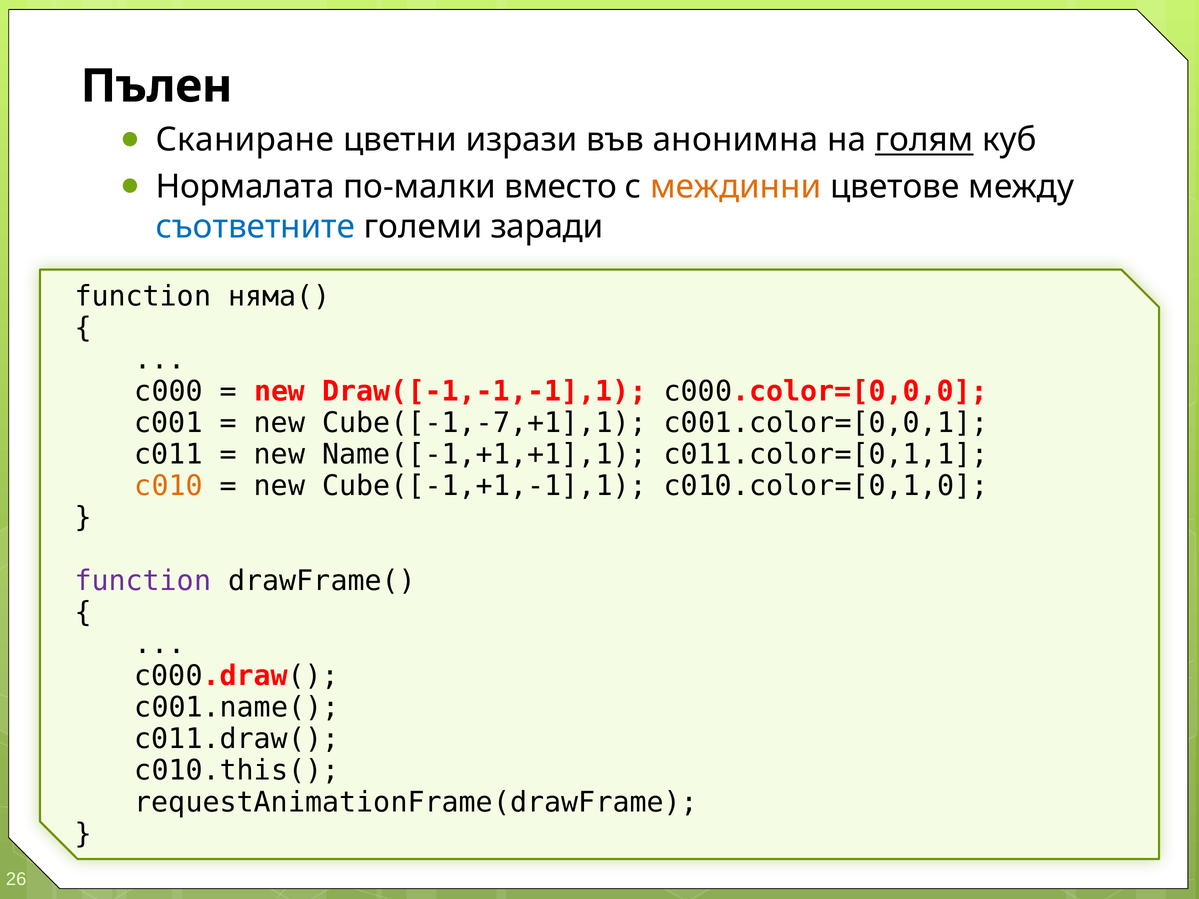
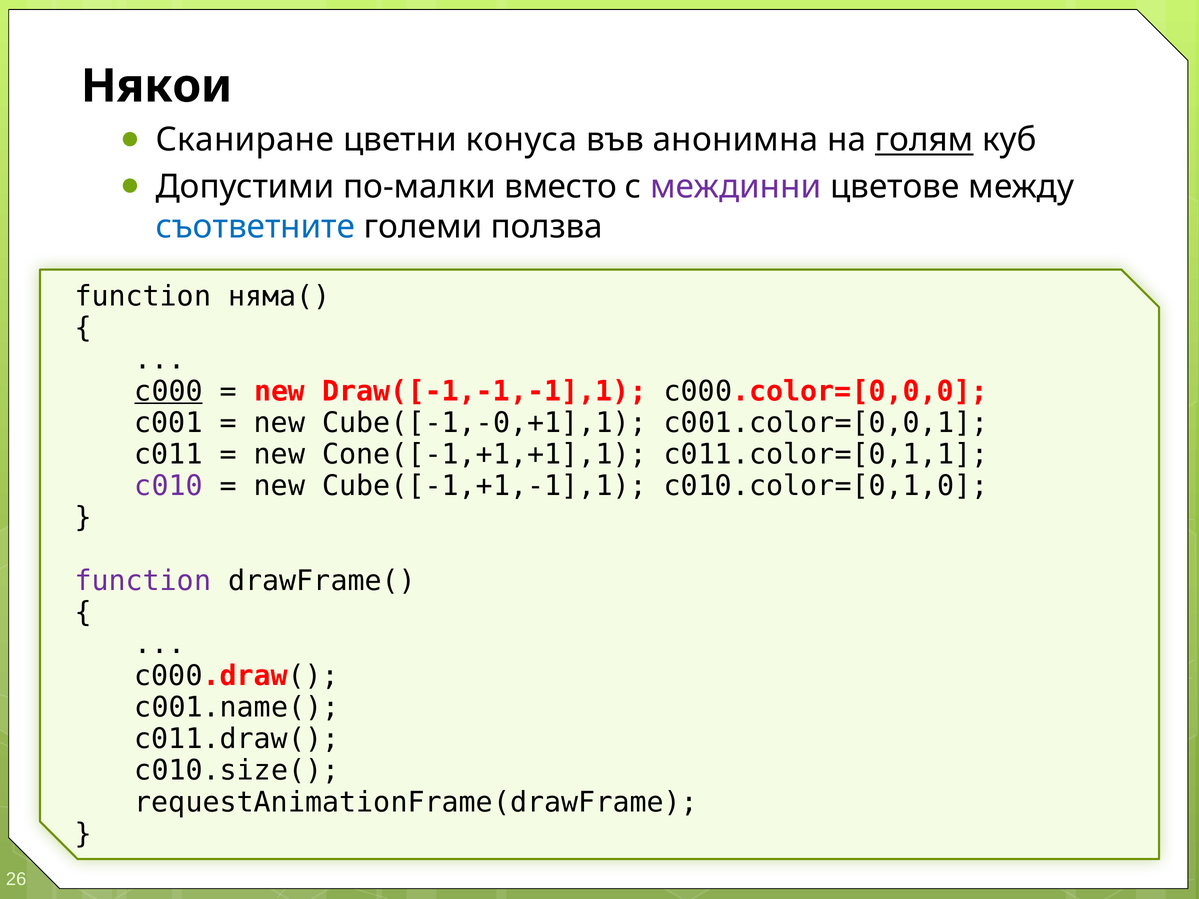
Пълен: Пълен -> Някои
изрази: изрази -> конуса
Нормалата: Нормалата -> Допустими
междинни colour: orange -> purple
заради: заради -> ползва
c000 underline: none -> present
Cube([-1,-7,+1],1: Cube([-1,-7,+1],1 -> Cube([-1,-0,+1],1
Name([-1,+1,+1],1: Name([-1,+1,+1],1 -> Cone([-1,+1,+1],1
c010 colour: orange -> purple
c010.this(: c010.this( -> c010.size(
